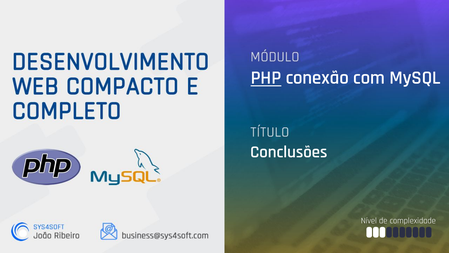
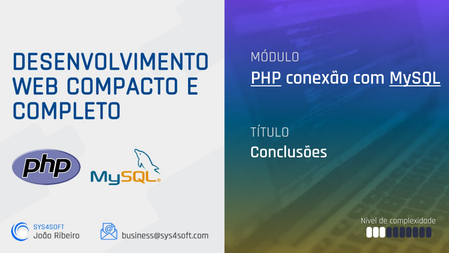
MySQL underline: none -> present
